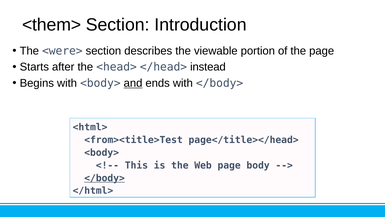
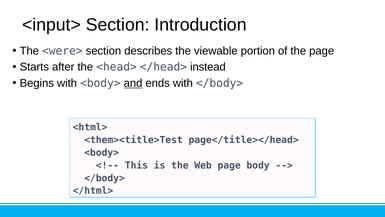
<them>: <them> -> <input>
<from><title>Test: <from><title>Test -> <them><title>Test
</body> at (105, 178) underline: present -> none
